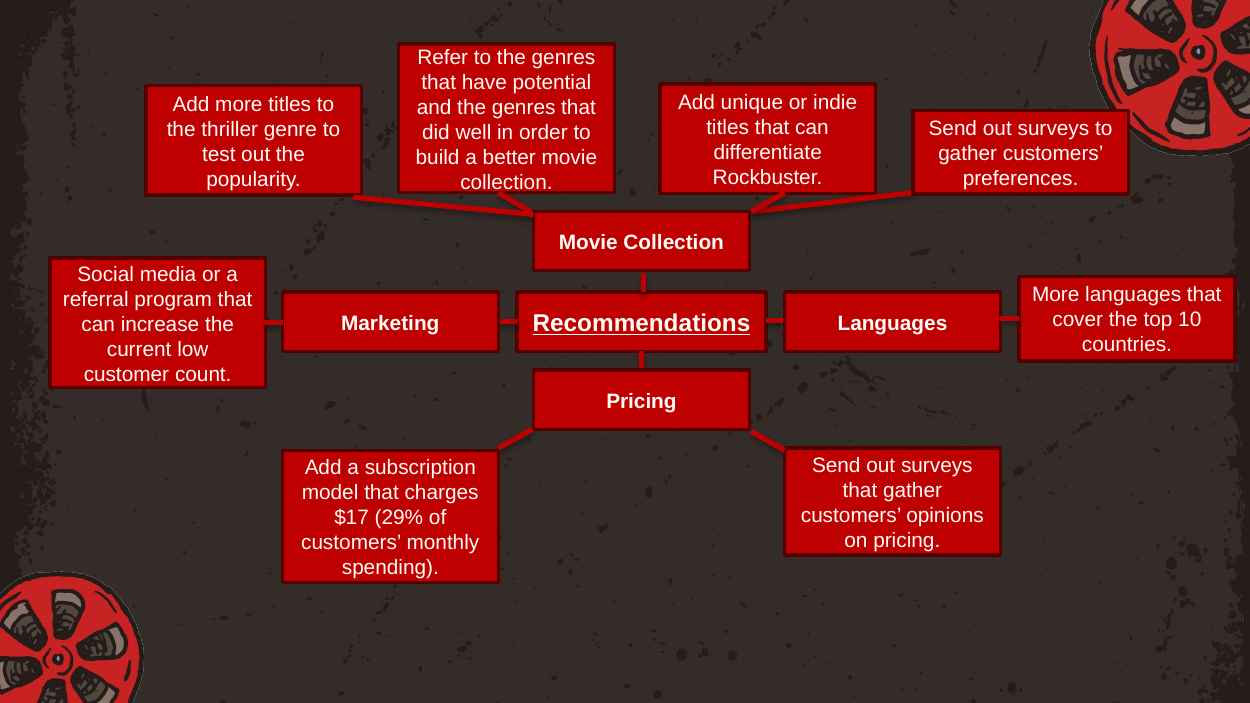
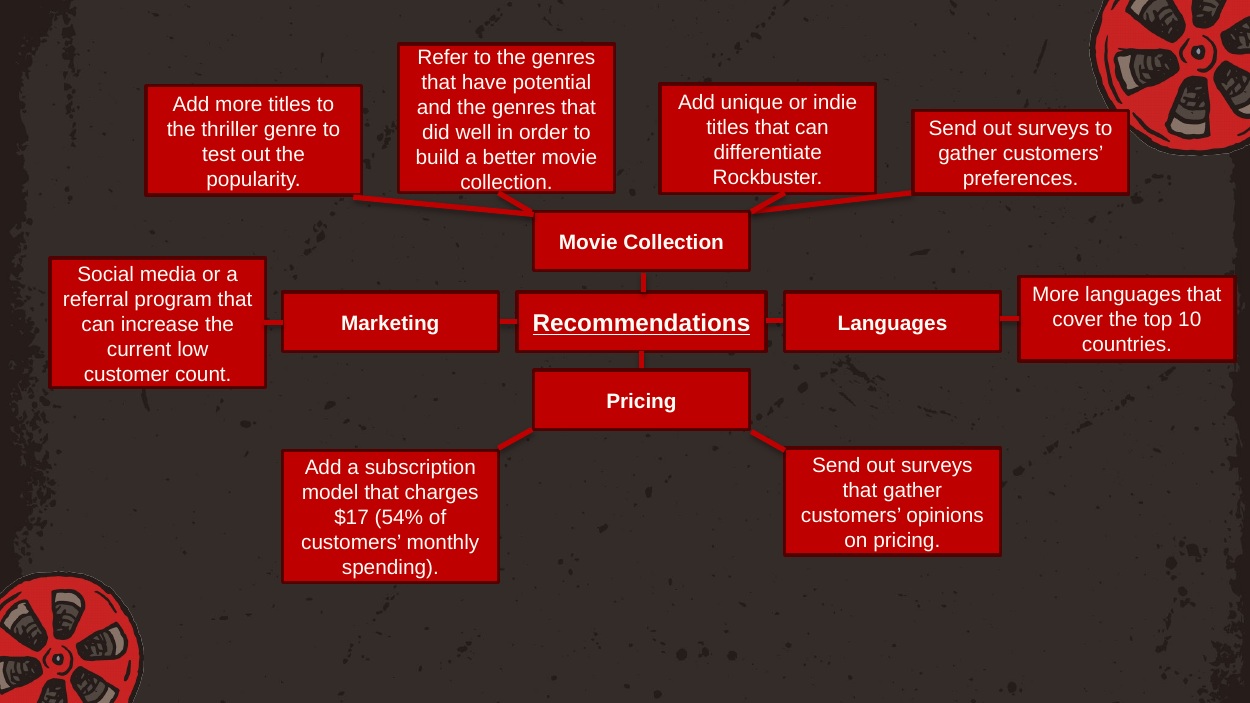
29%: 29% -> 54%
